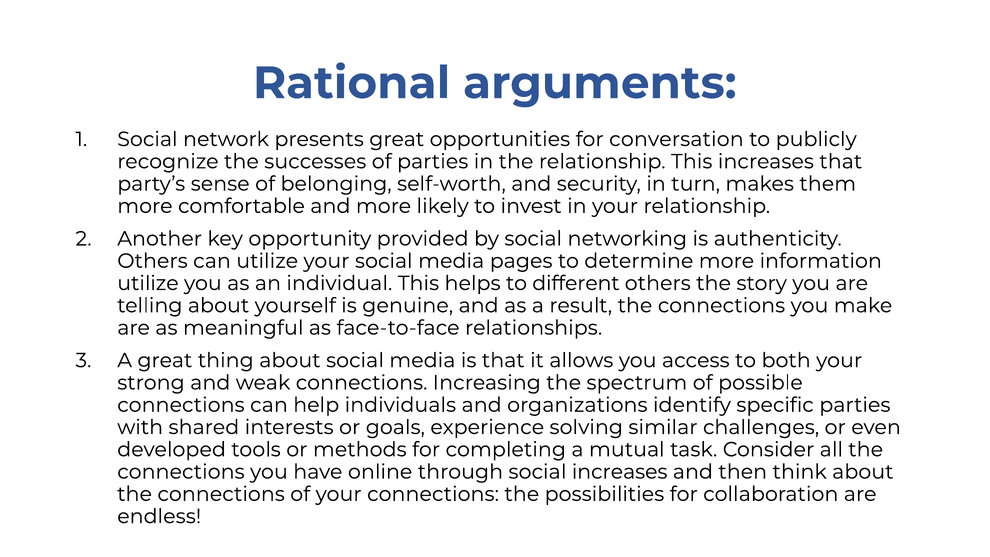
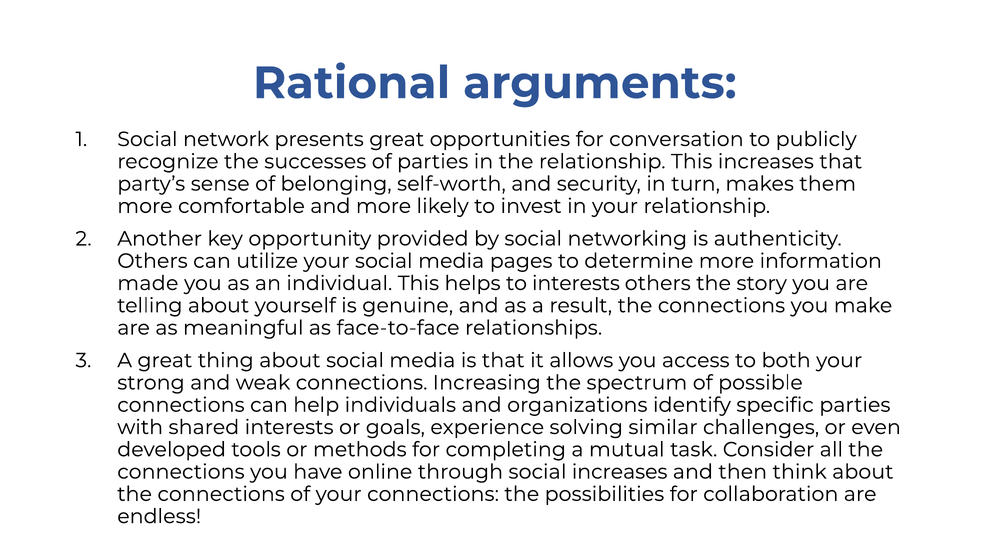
utilize at (148, 283): utilize -> made
to different: different -> interests
